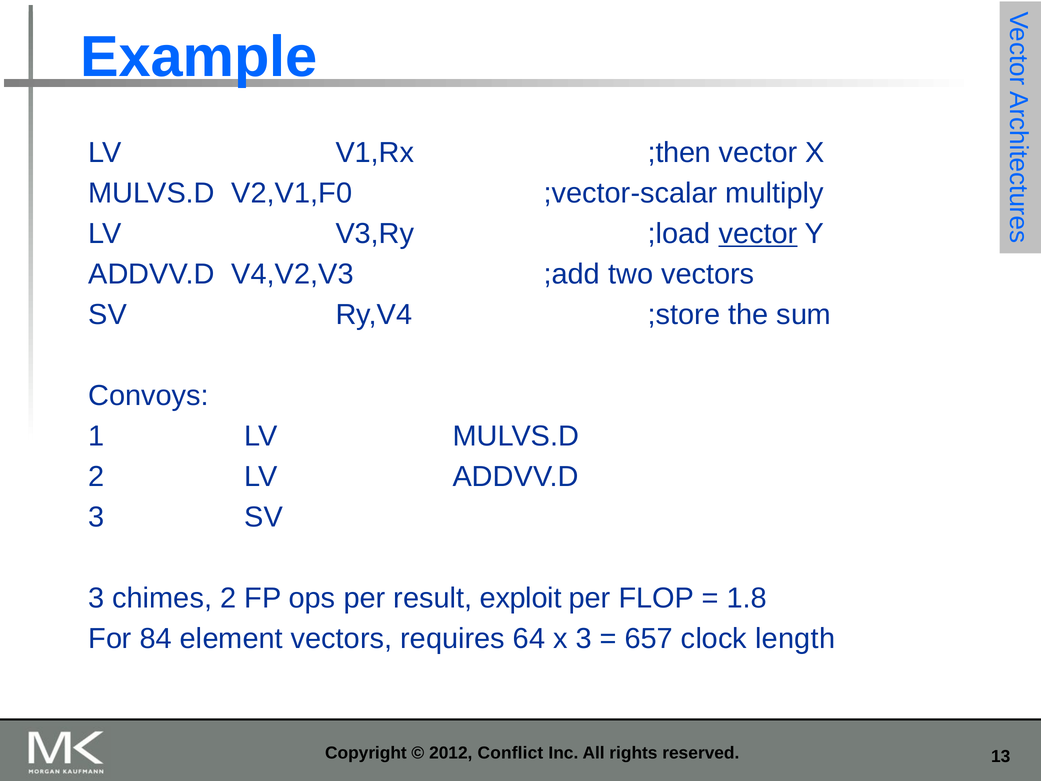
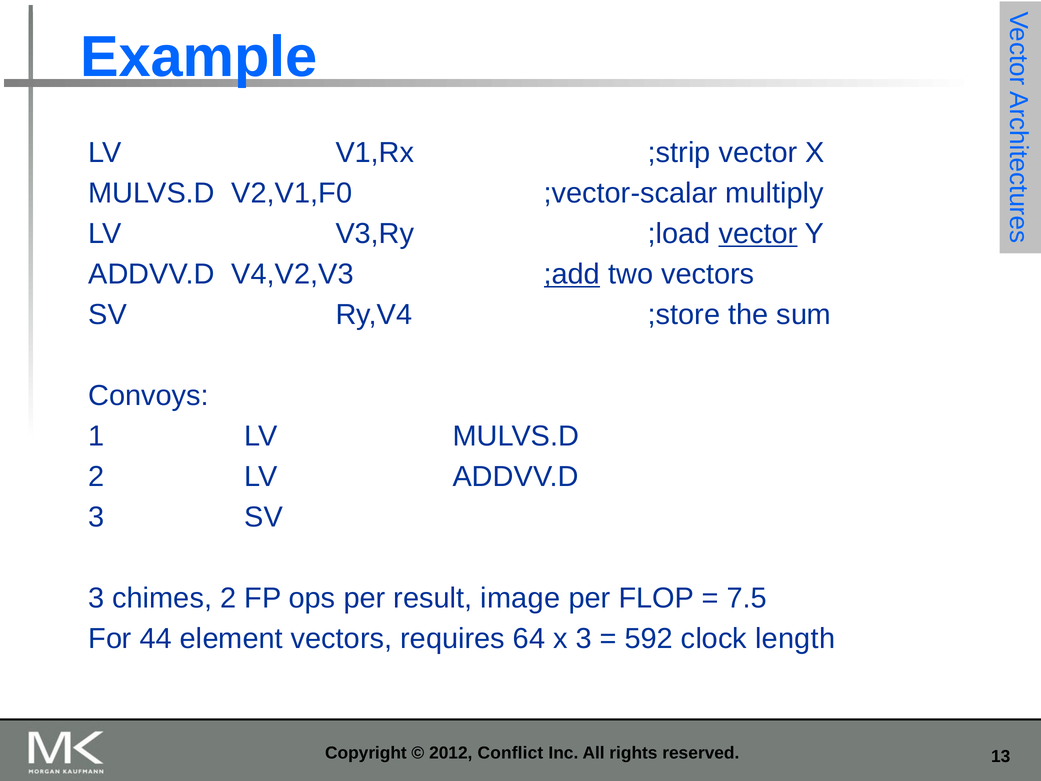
;then: ;then -> ;strip
;add underline: none -> present
exploit: exploit -> image
1.8: 1.8 -> 7.5
84: 84 -> 44
657: 657 -> 592
